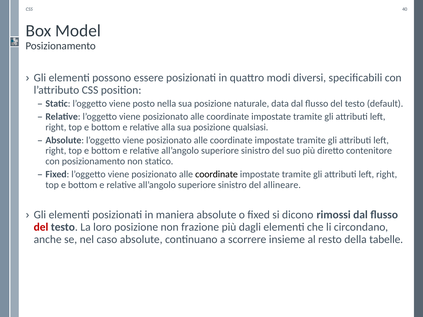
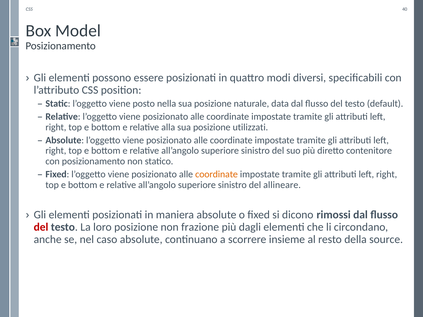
qualsiasi: qualsiasi -> utilizzati
coordinate at (217, 174) colour: black -> orange
tabelle: tabelle -> source
